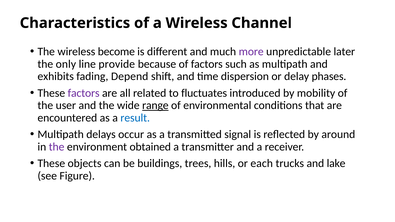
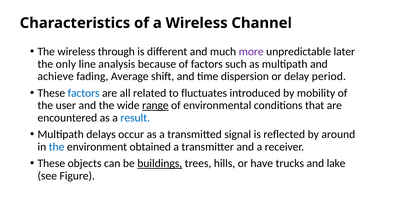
become: become -> through
provide: provide -> analysis
exhibits: exhibits -> achieve
Depend: Depend -> Average
phases: phases -> period
factors at (84, 93) colour: purple -> blue
the at (57, 147) colour: purple -> blue
buildings underline: none -> present
each: each -> have
